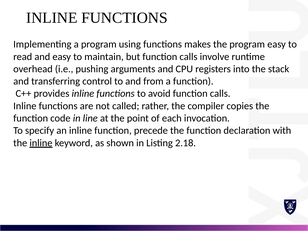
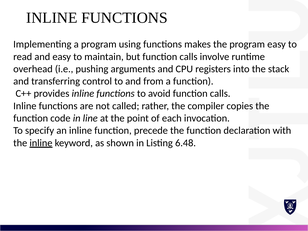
2.18: 2.18 -> 6.48
